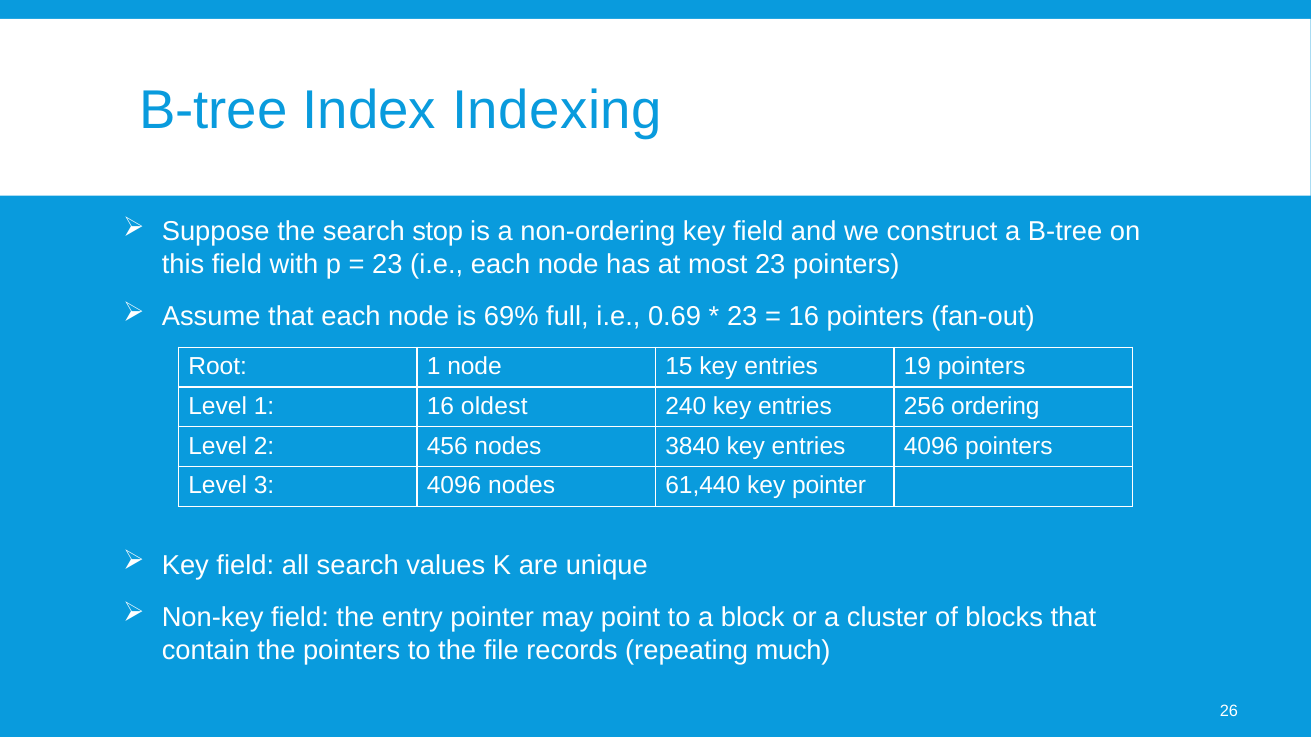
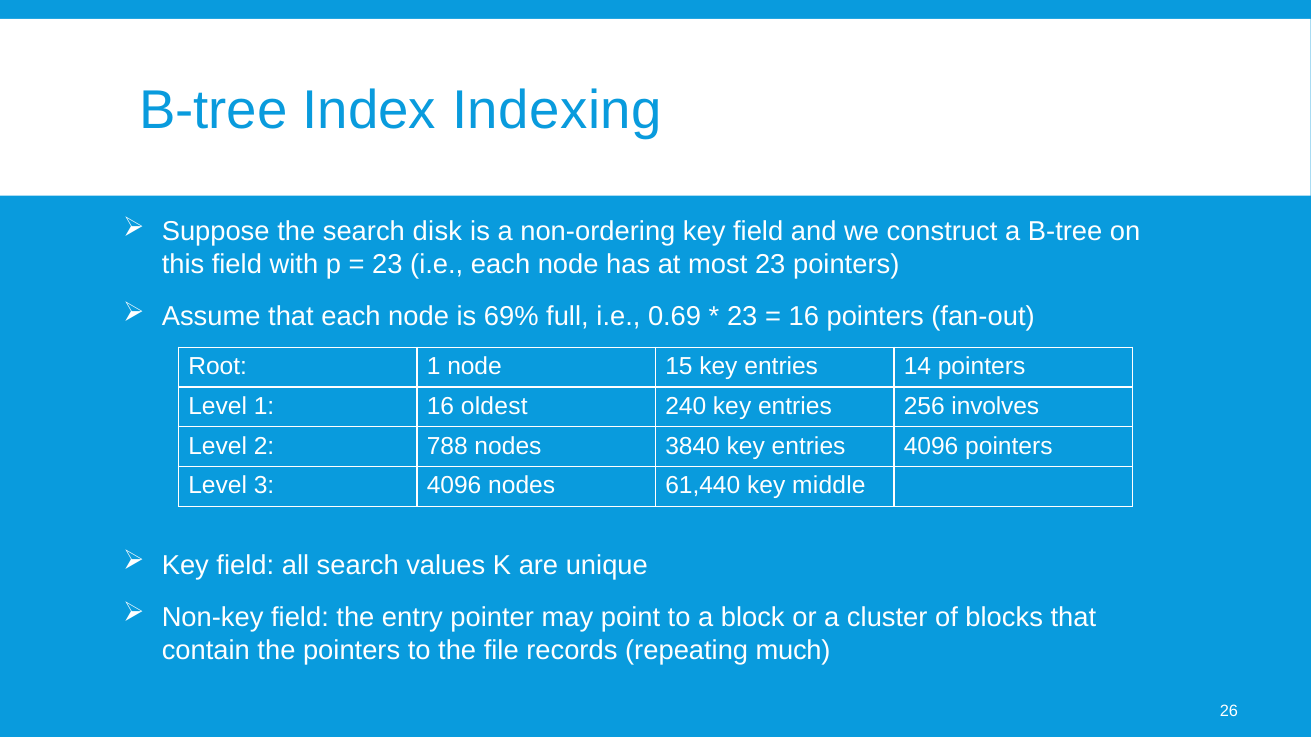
stop: stop -> disk
19: 19 -> 14
ordering: ordering -> involves
456: 456 -> 788
key pointer: pointer -> middle
